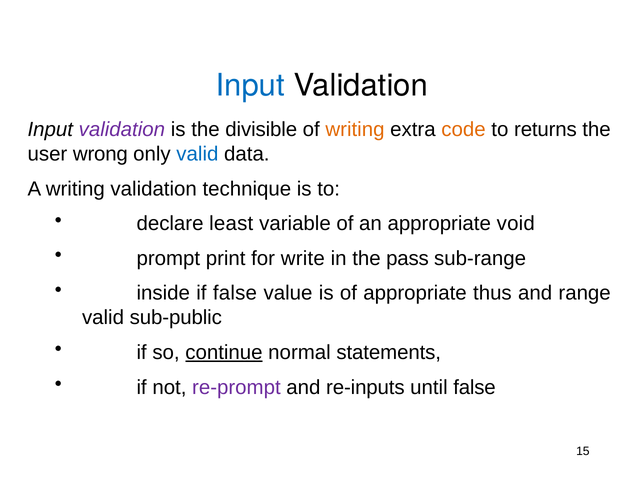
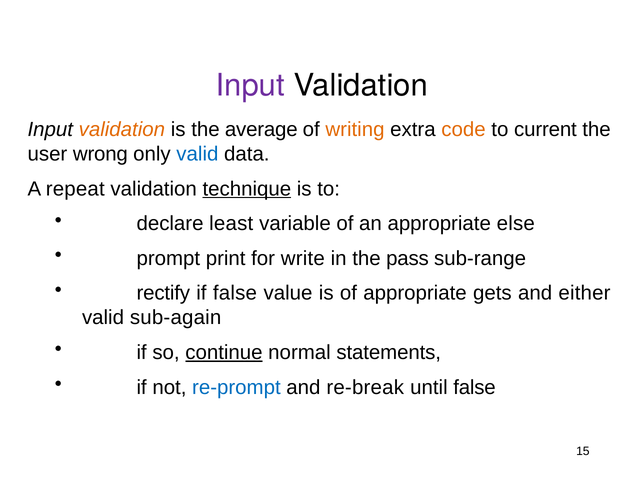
Input at (250, 85) colour: blue -> purple
validation at (122, 129) colour: purple -> orange
divisible: divisible -> average
returns: returns -> current
A writing: writing -> repeat
technique underline: none -> present
void: void -> else
inside: inside -> rectify
thus: thus -> gets
range: range -> either
sub-public: sub-public -> sub-again
re-prompt colour: purple -> blue
re-inputs: re-inputs -> re-break
